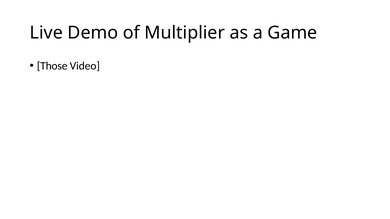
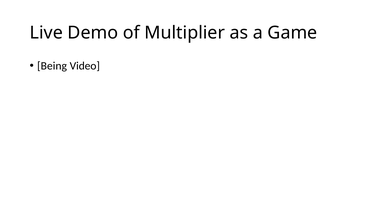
Those: Those -> Being
